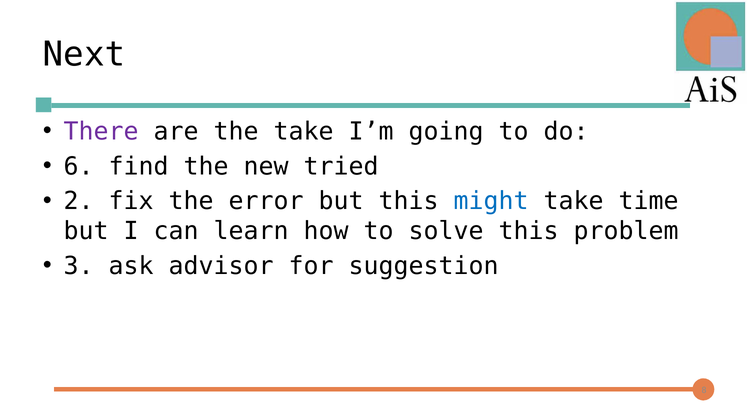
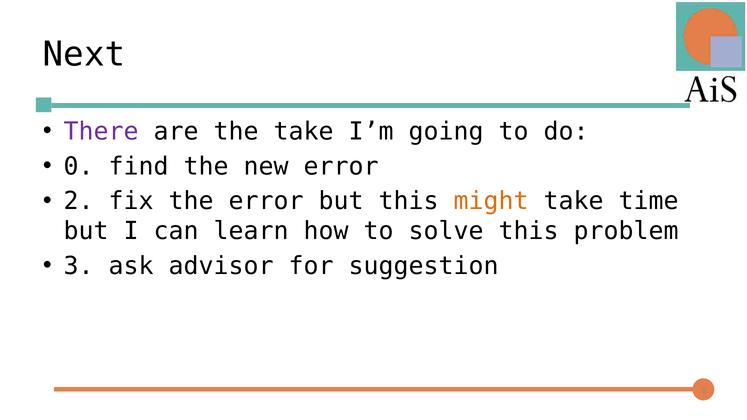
6: 6 -> 0
new tried: tried -> error
might colour: blue -> orange
